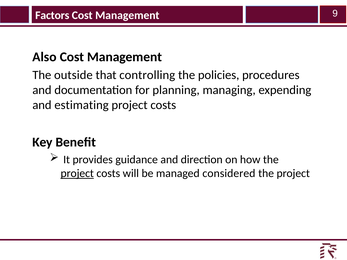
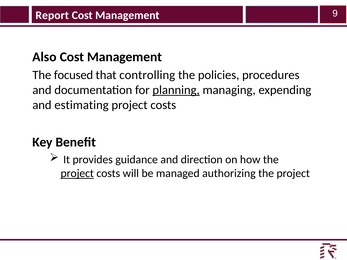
Factors: Factors -> Report
outside: outside -> focused
planning underline: none -> present
considered: considered -> authorizing
